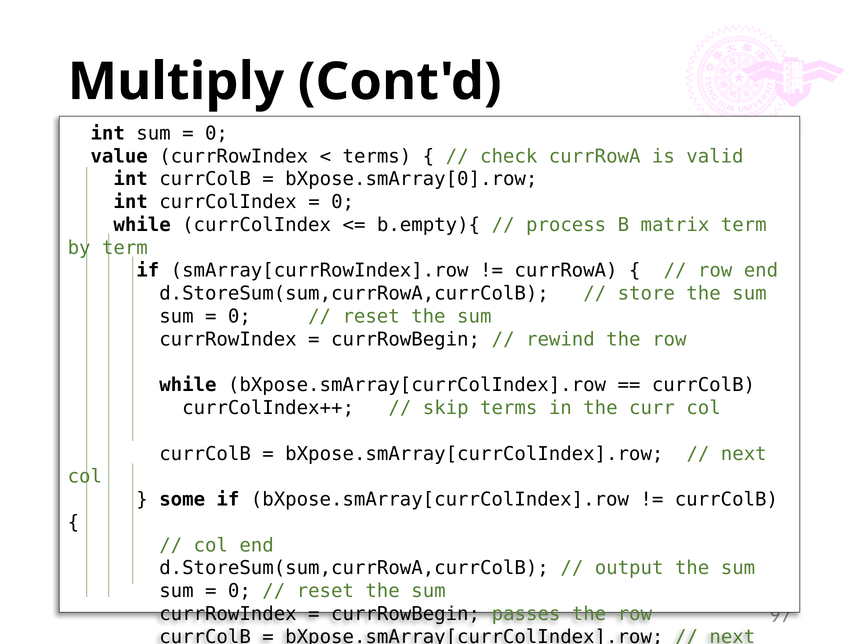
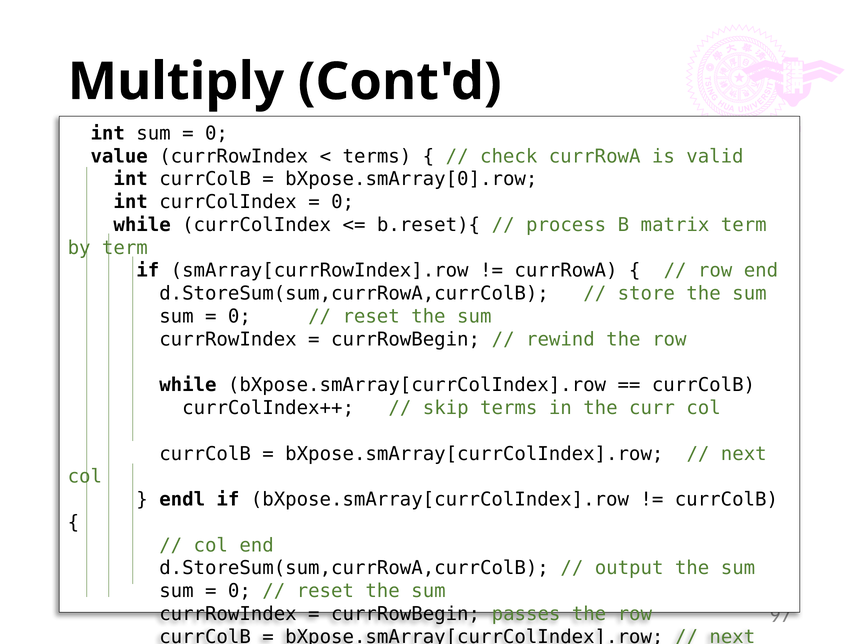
b.empty){: b.empty){ -> b.reset){
some: some -> endl
